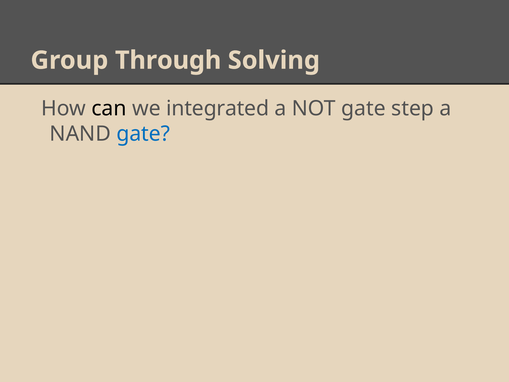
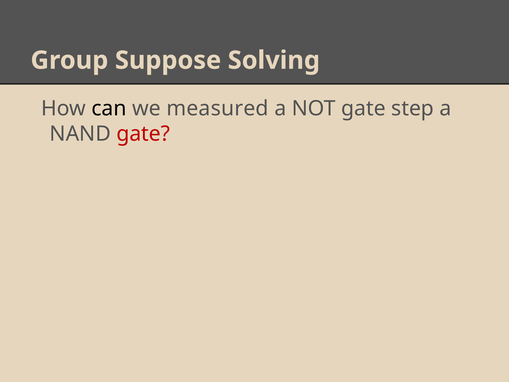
Through: Through -> Suppose
integrated: integrated -> measured
gate at (143, 134) colour: blue -> red
